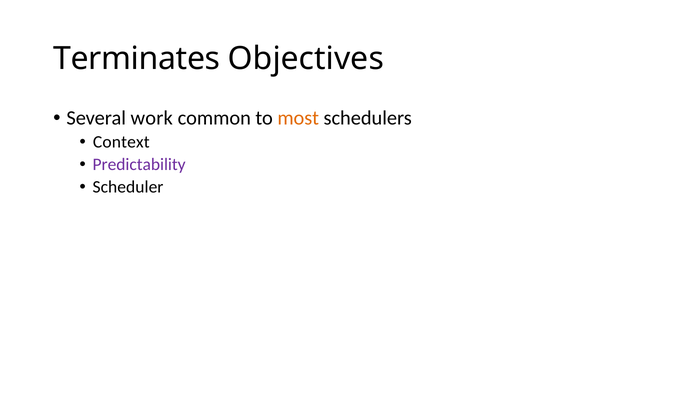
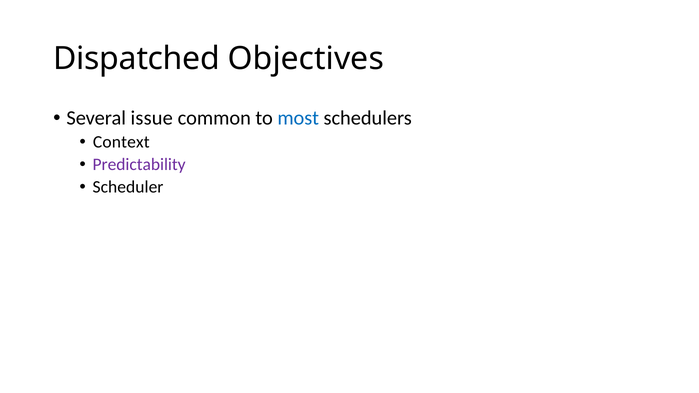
Terminates: Terminates -> Dispatched
work: work -> issue
most colour: orange -> blue
